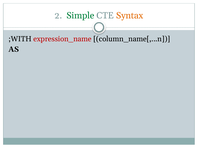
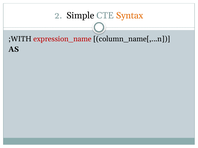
Simple colour: green -> black
